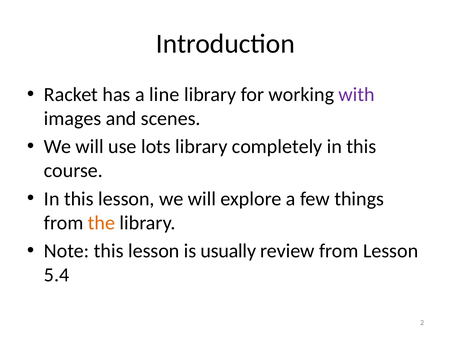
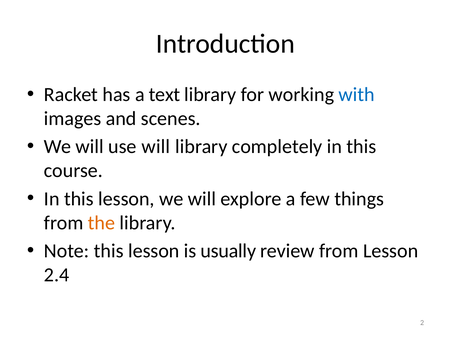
line: line -> text
with colour: purple -> blue
use lots: lots -> will
5.4: 5.4 -> 2.4
